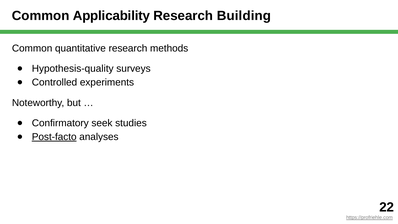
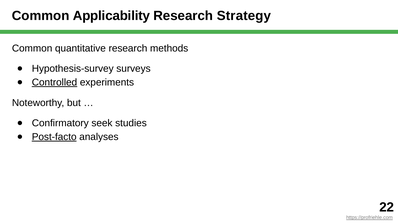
Building: Building -> Strategy
Hypothesis-quality: Hypothesis-quality -> Hypothesis-survey
Controlled underline: none -> present
